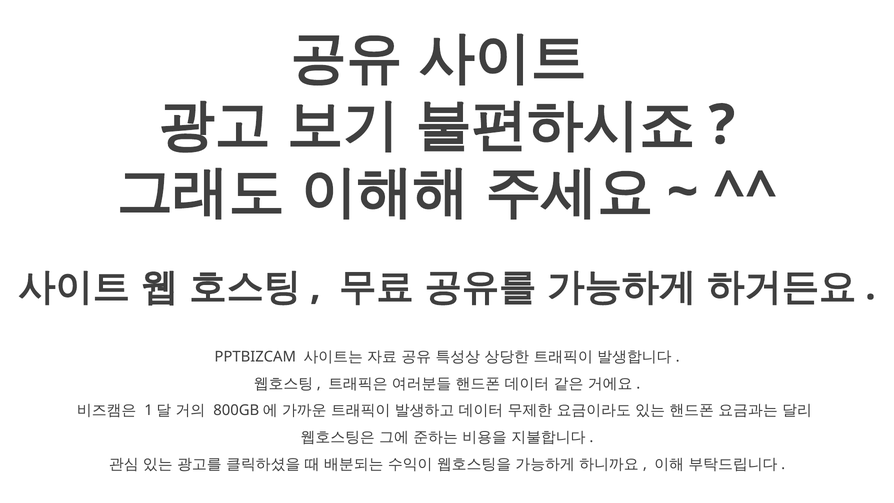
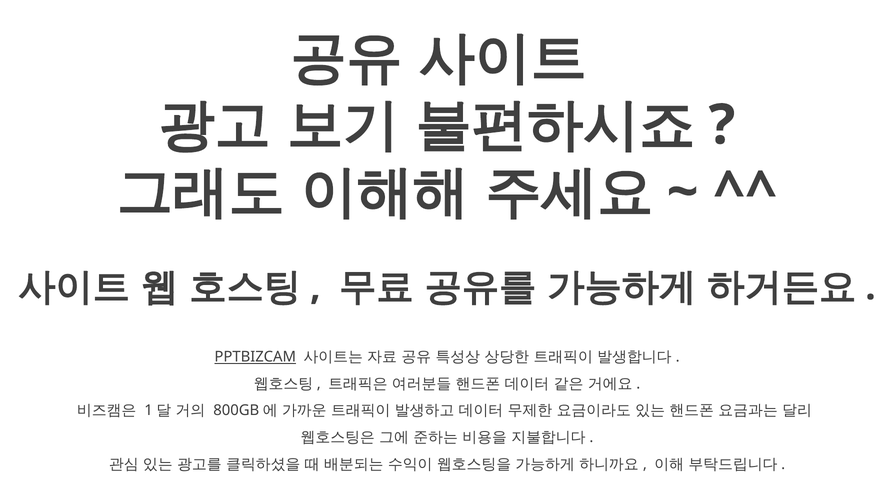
PPTBIZCAM underline: none -> present
